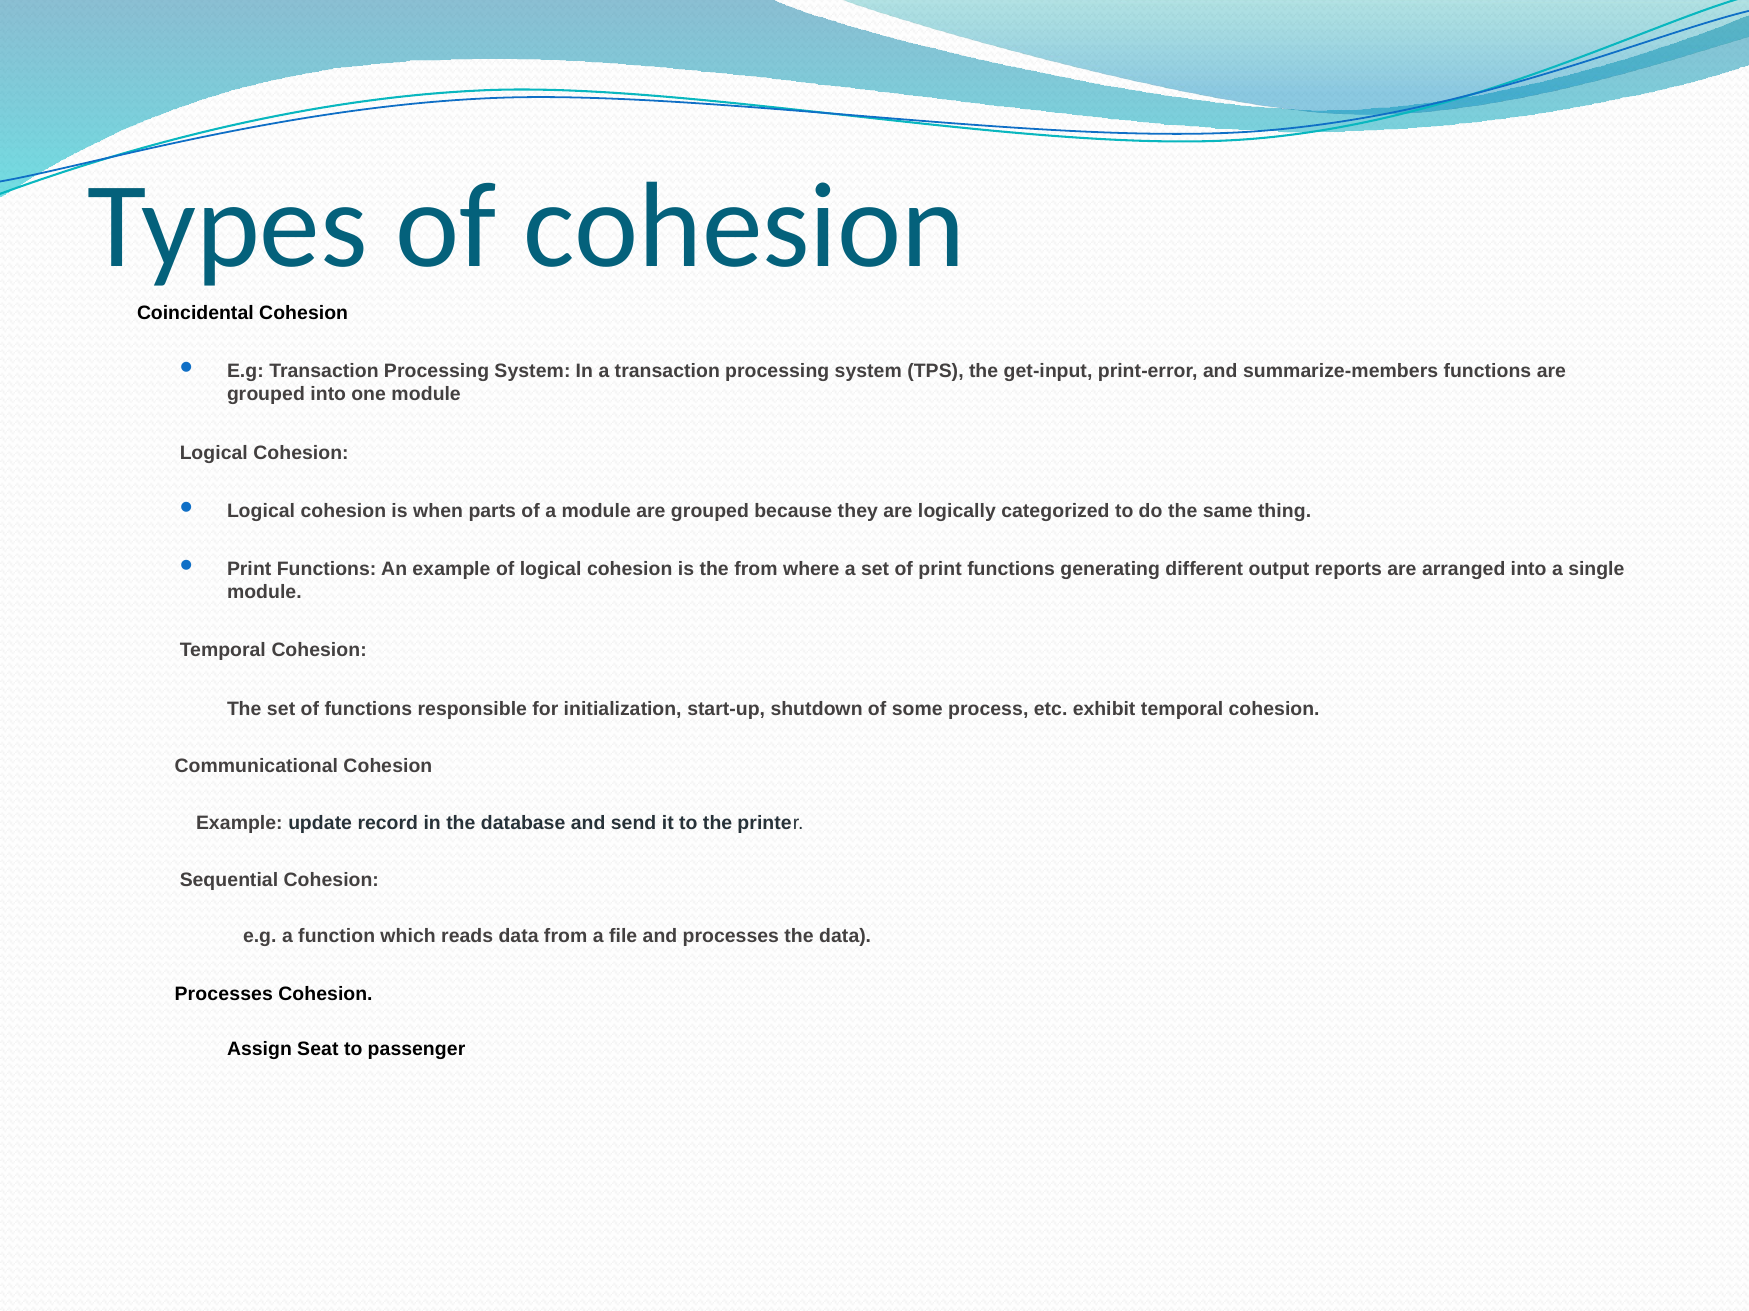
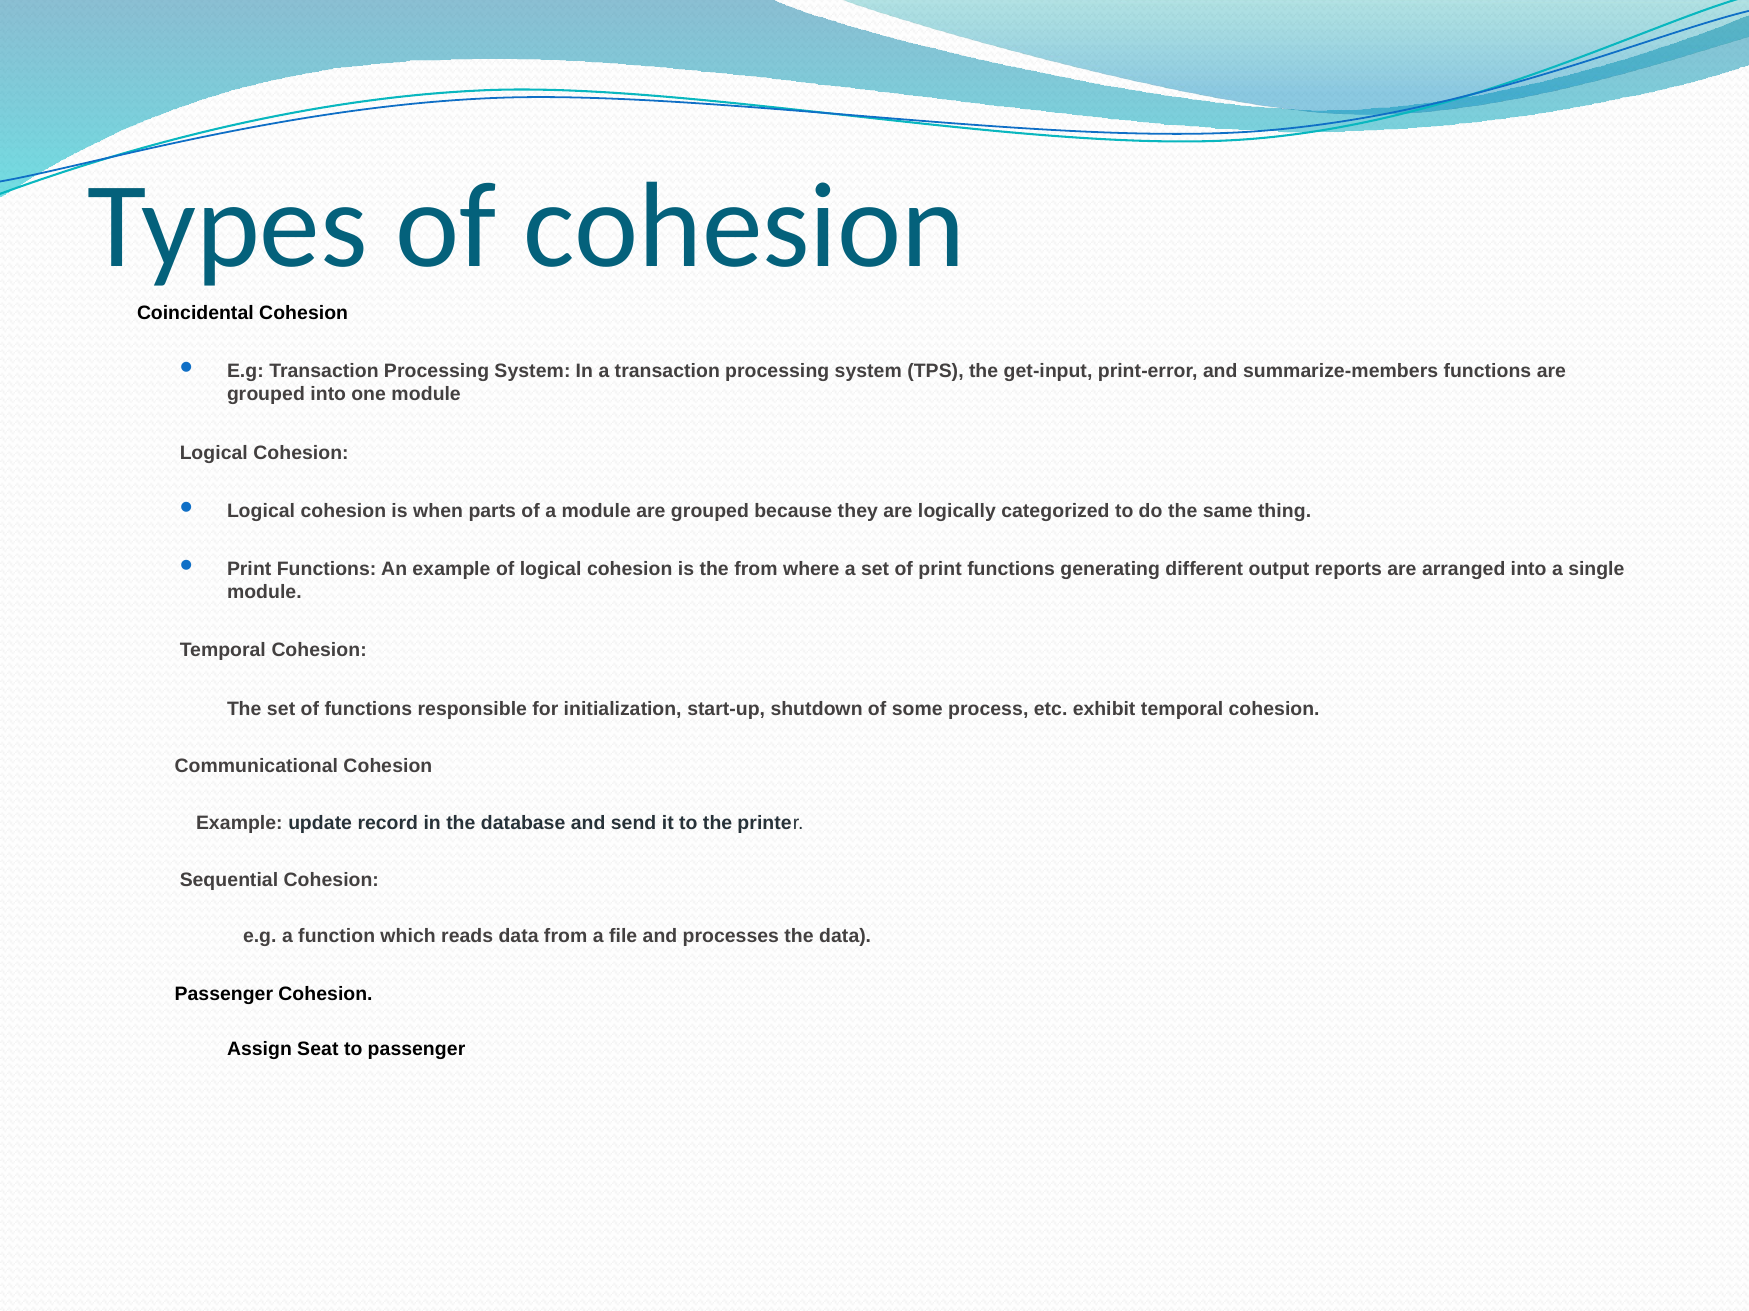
Processes at (224, 994): Processes -> Passenger
